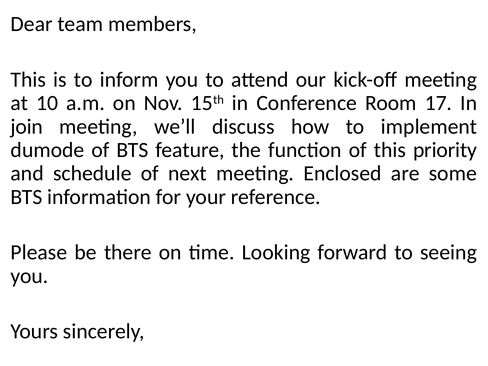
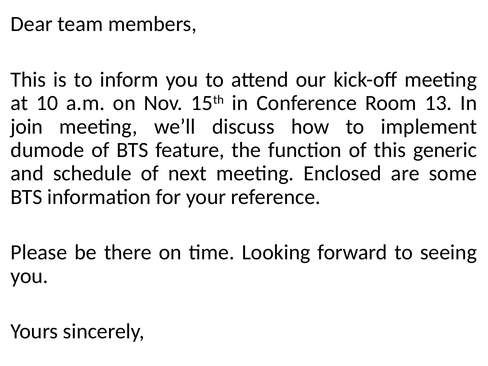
17: 17 -> 13
priority: priority -> generic
